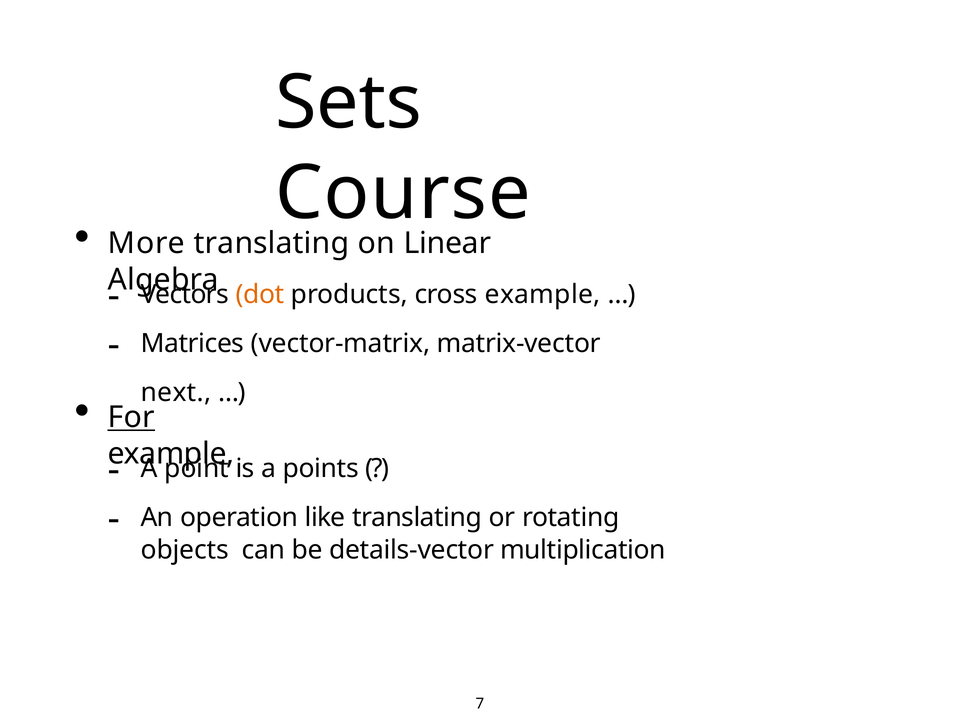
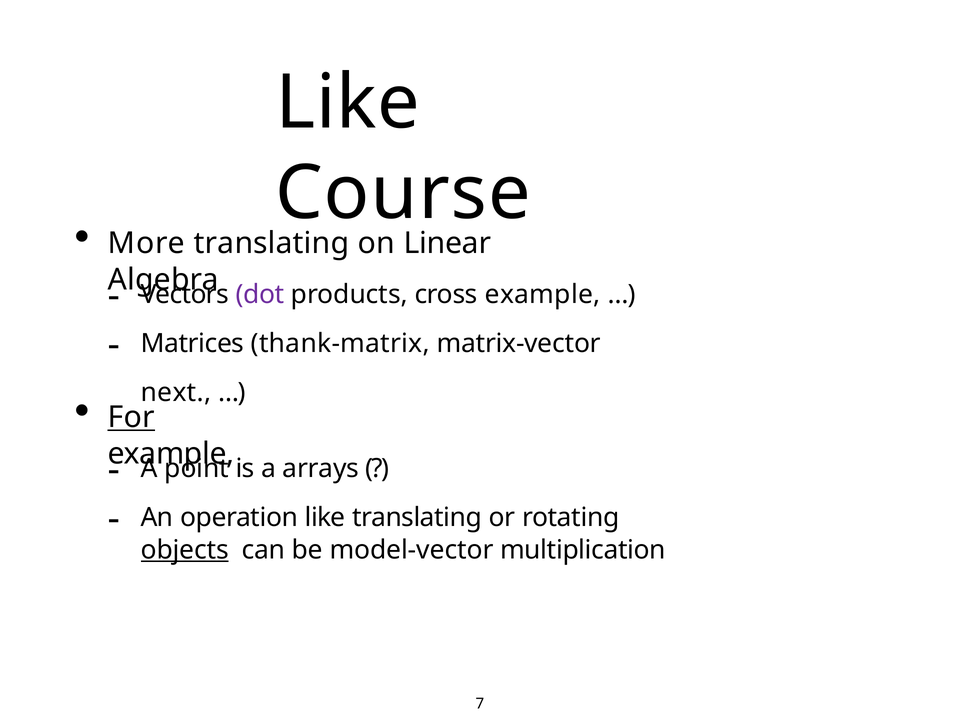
Sets at (348, 103): Sets -> Like
dot colour: orange -> purple
vector-matrix: vector-matrix -> thank-matrix
points: points -> arrays
objects underline: none -> present
details-vector: details-vector -> model-vector
